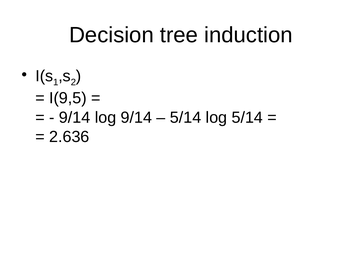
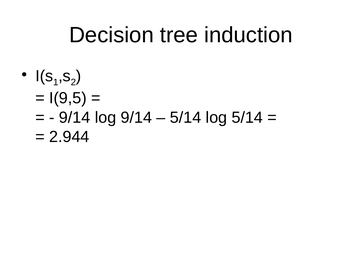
2.636: 2.636 -> 2.944
